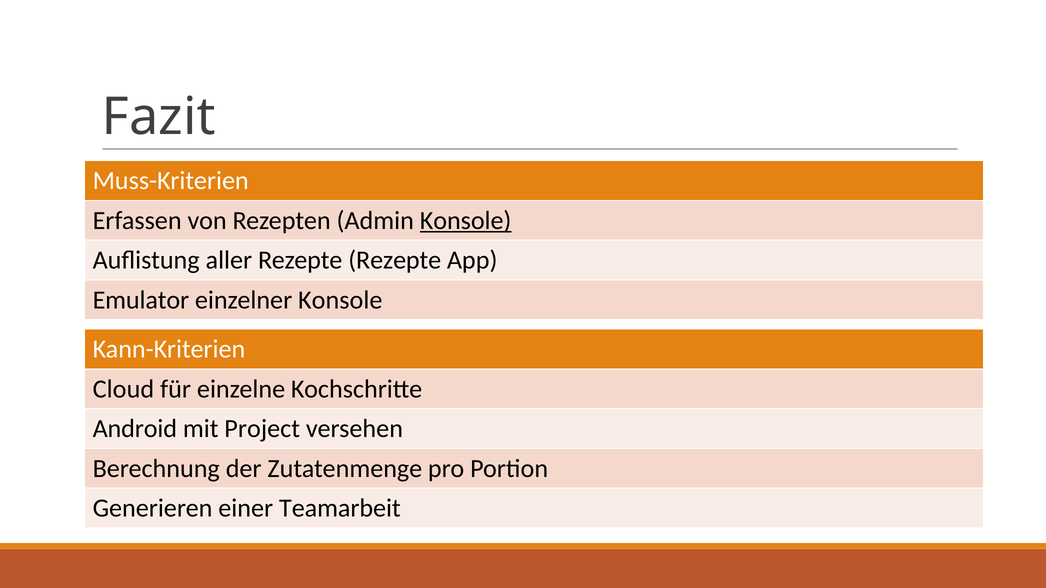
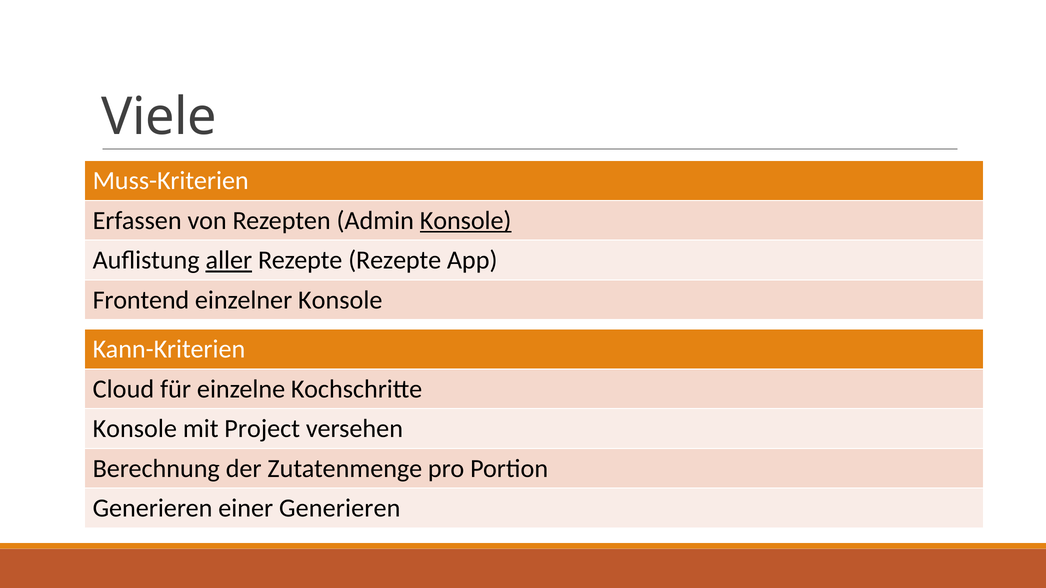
Fazit: Fazit -> Viele
aller underline: none -> present
Emulator: Emulator -> Frontend
Android at (135, 429): Android -> Konsole
einer Teamarbeit: Teamarbeit -> Generieren
